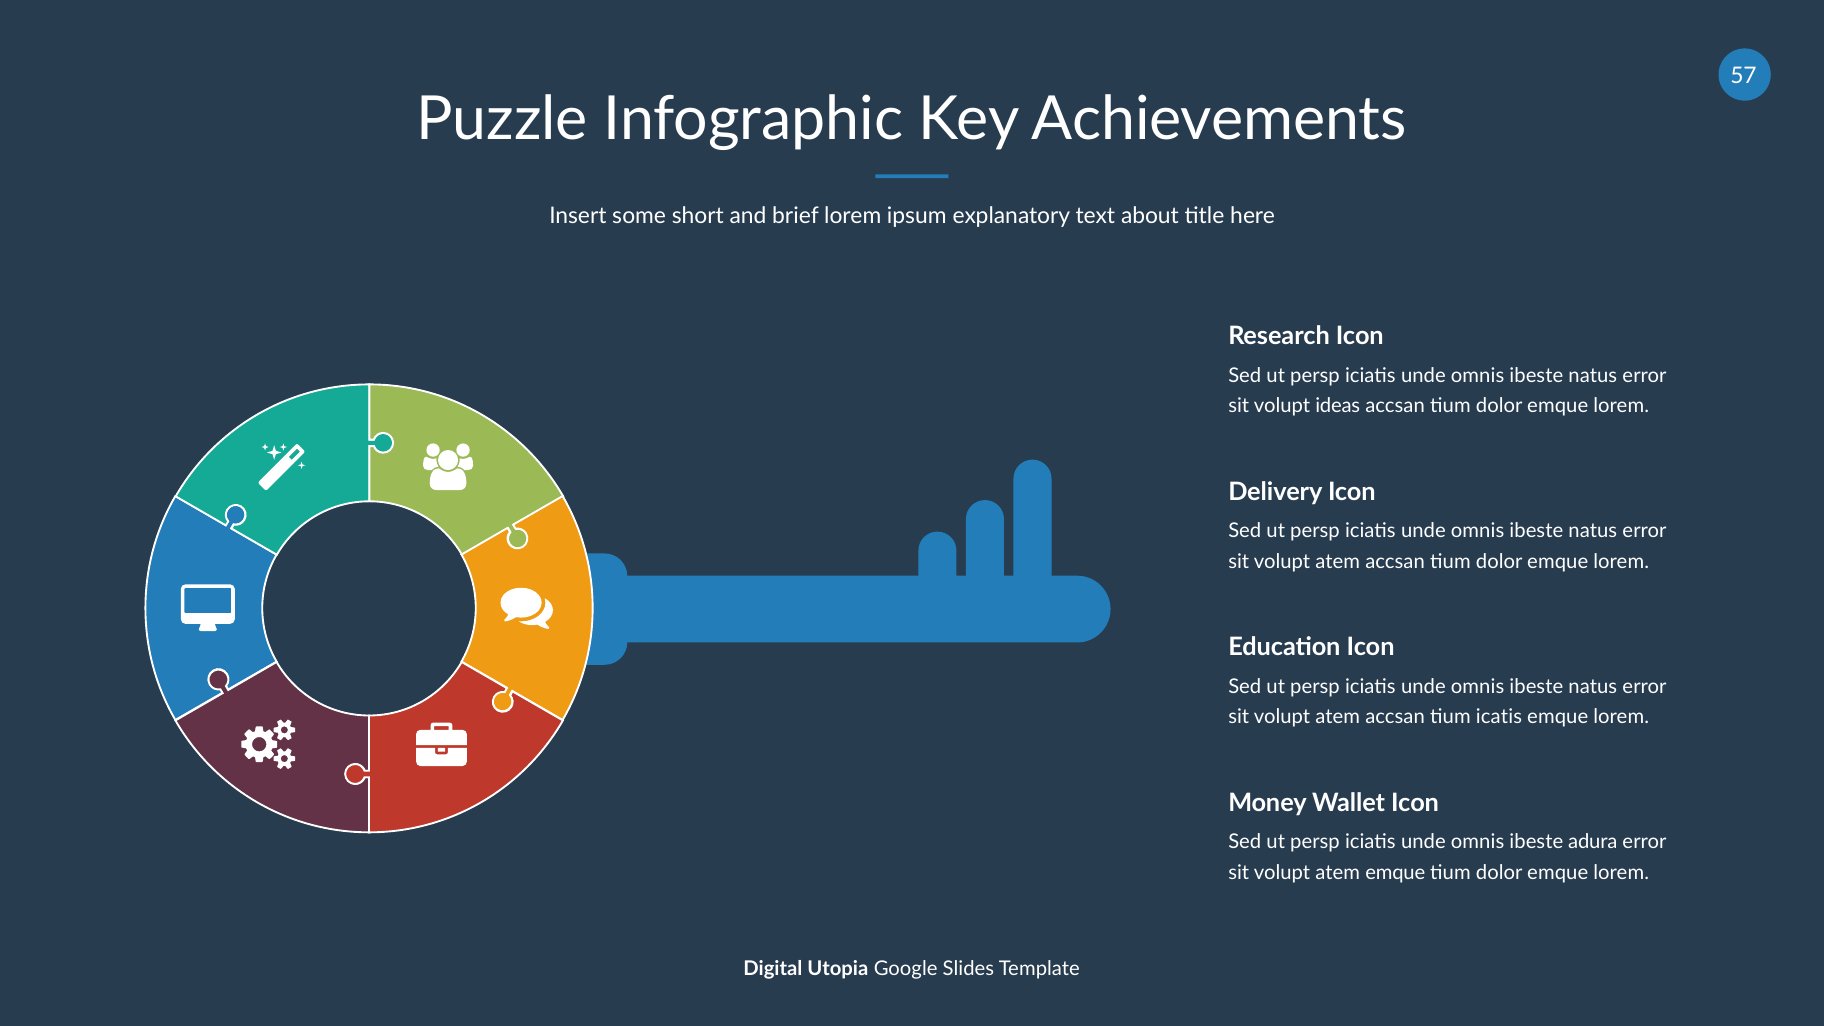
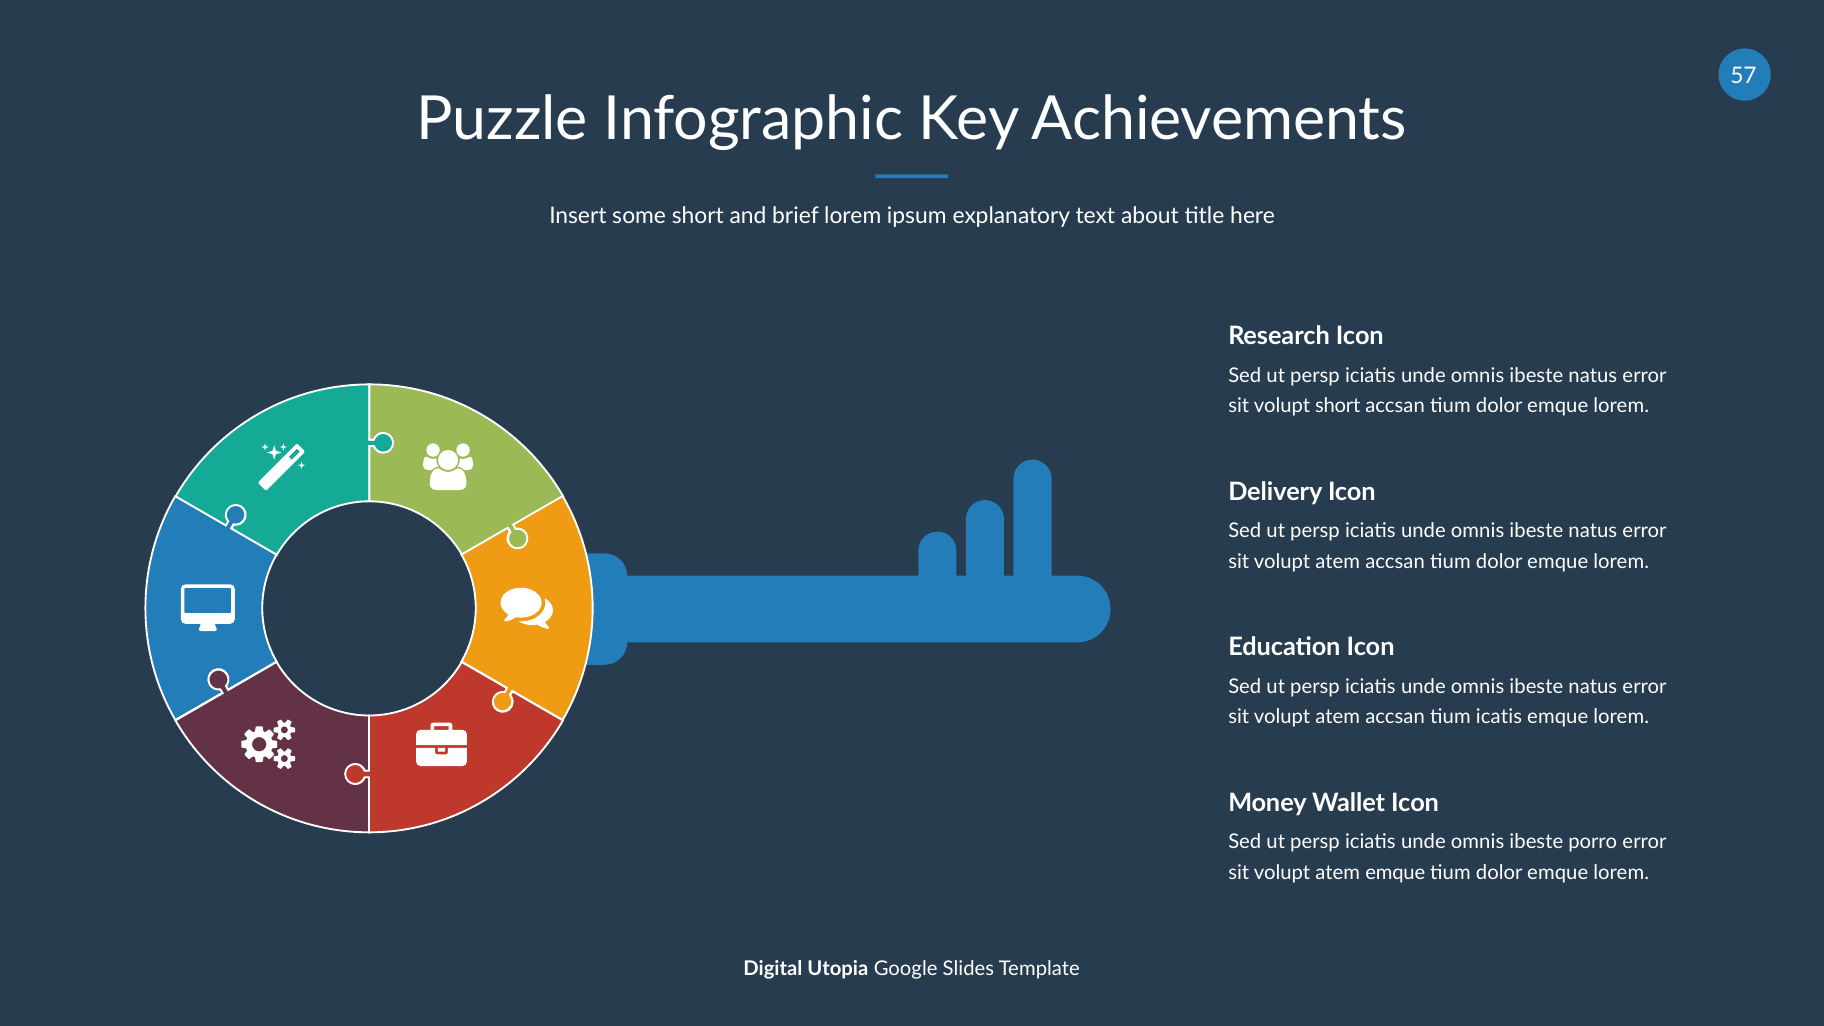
volupt ideas: ideas -> short
adura: adura -> porro
